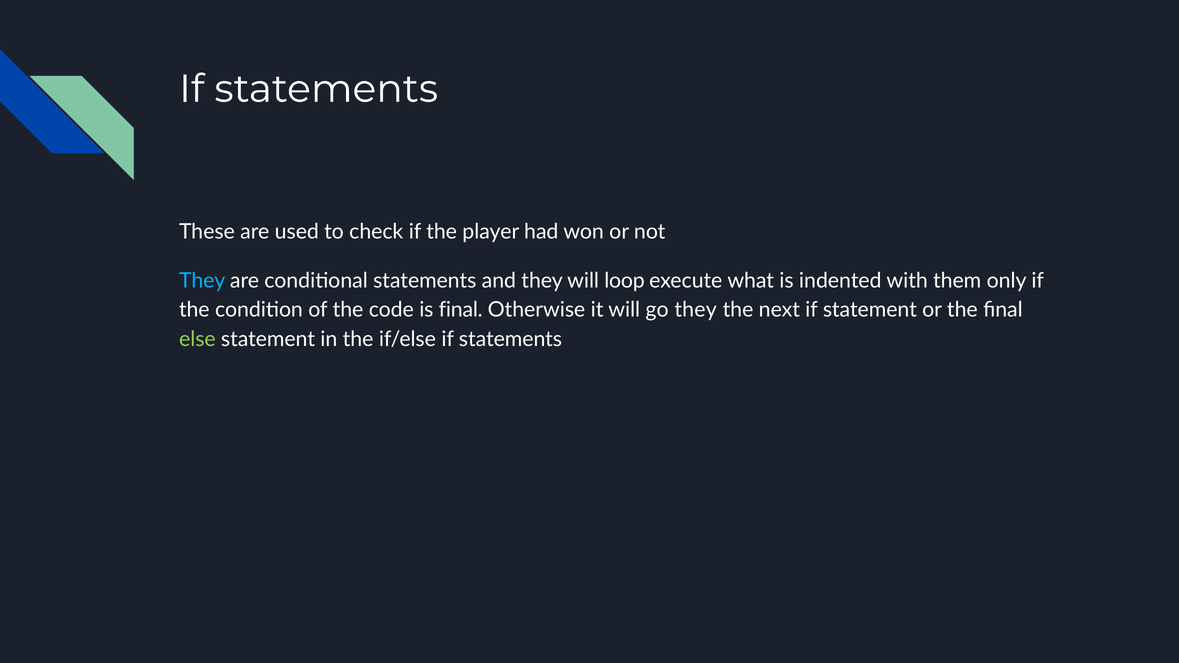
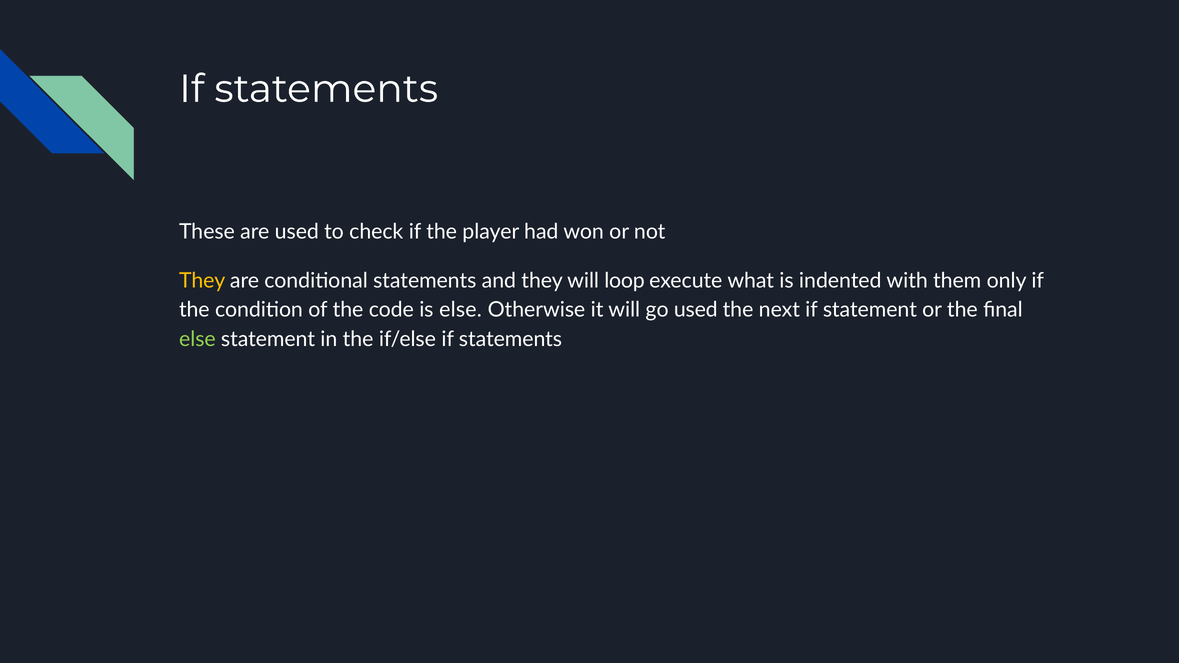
They at (202, 281) colour: light blue -> yellow
is final: final -> else
go they: they -> used
